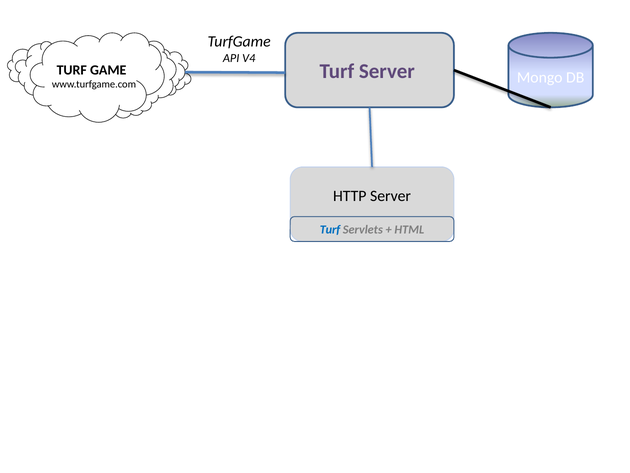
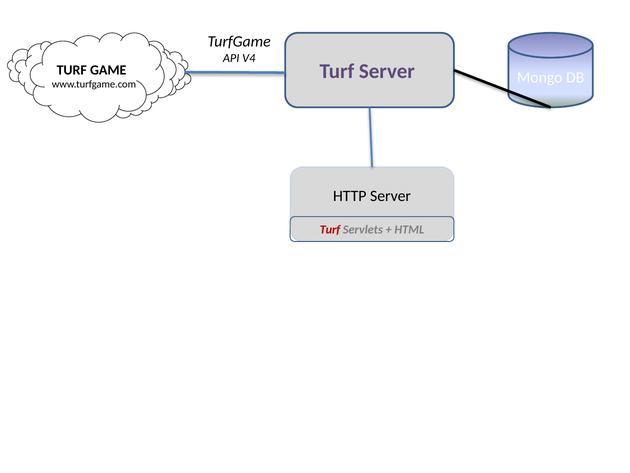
Turf at (330, 230) colour: blue -> red
